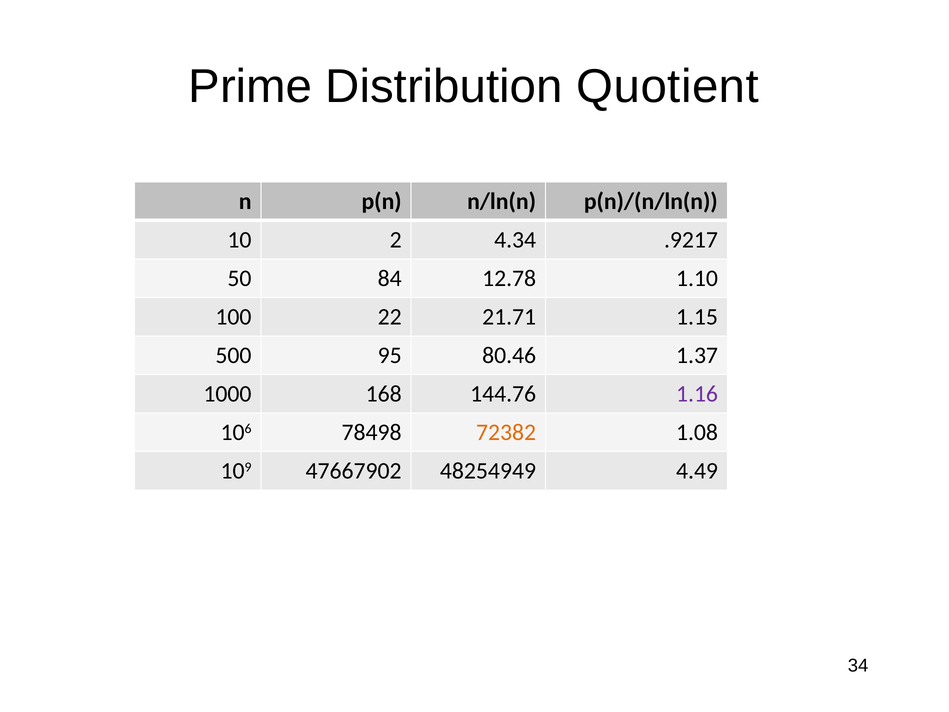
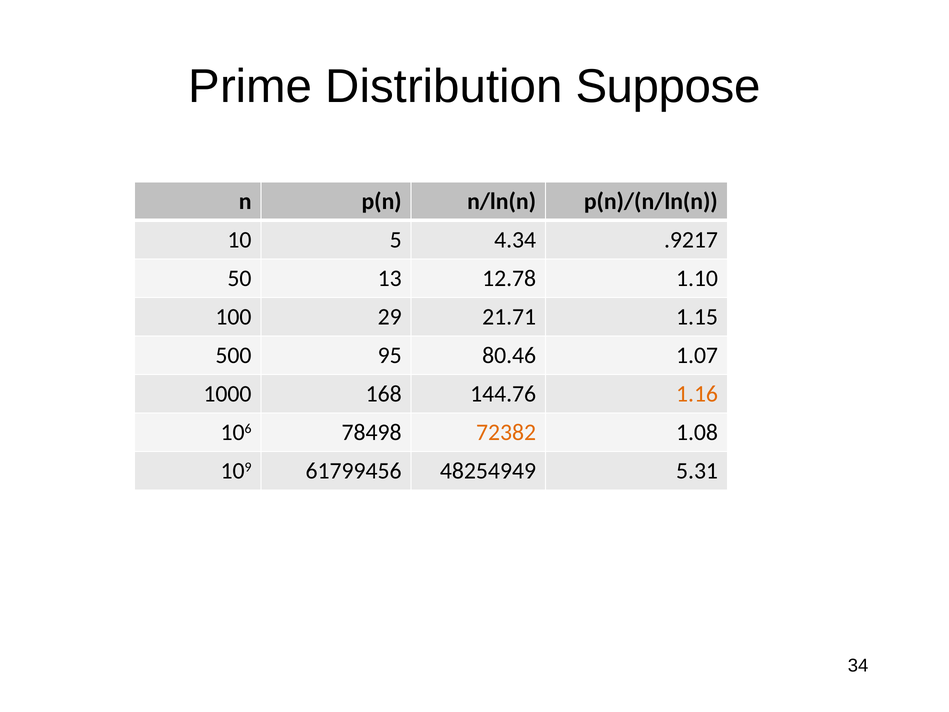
Quotient: Quotient -> Suppose
2: 2 -> 5
84: 84 -> 13
22: 22 -> 29
1.37: 1.37 -> 1.07
1.16 colour: purple -> orange
47667902: 47667902 -> 61799456
4.49: 4.49 -> 5.31
